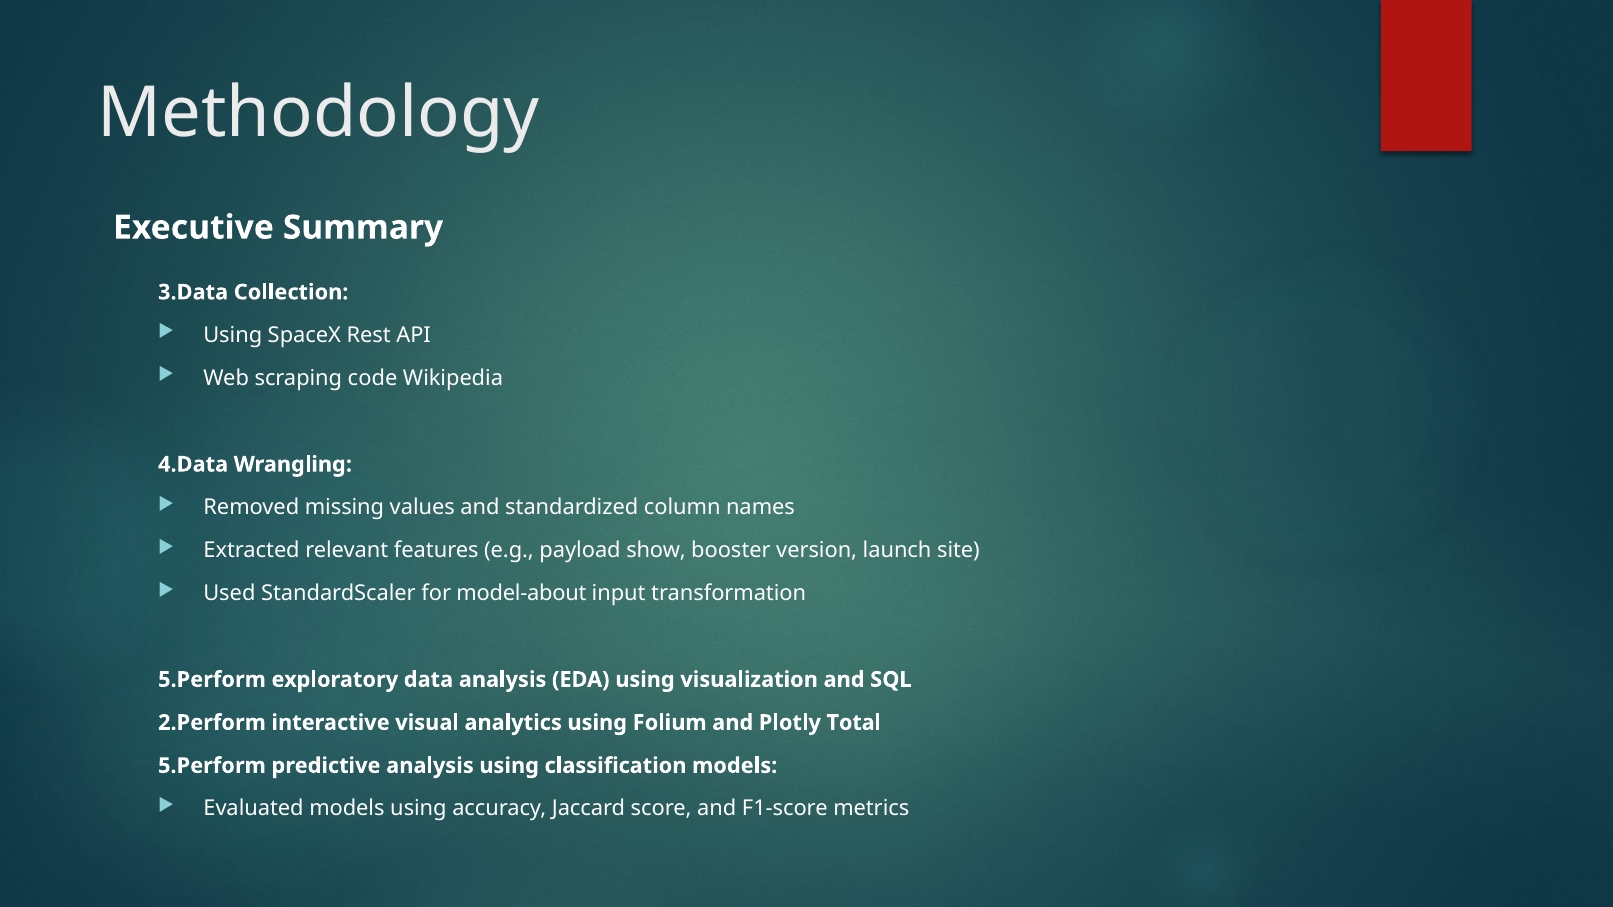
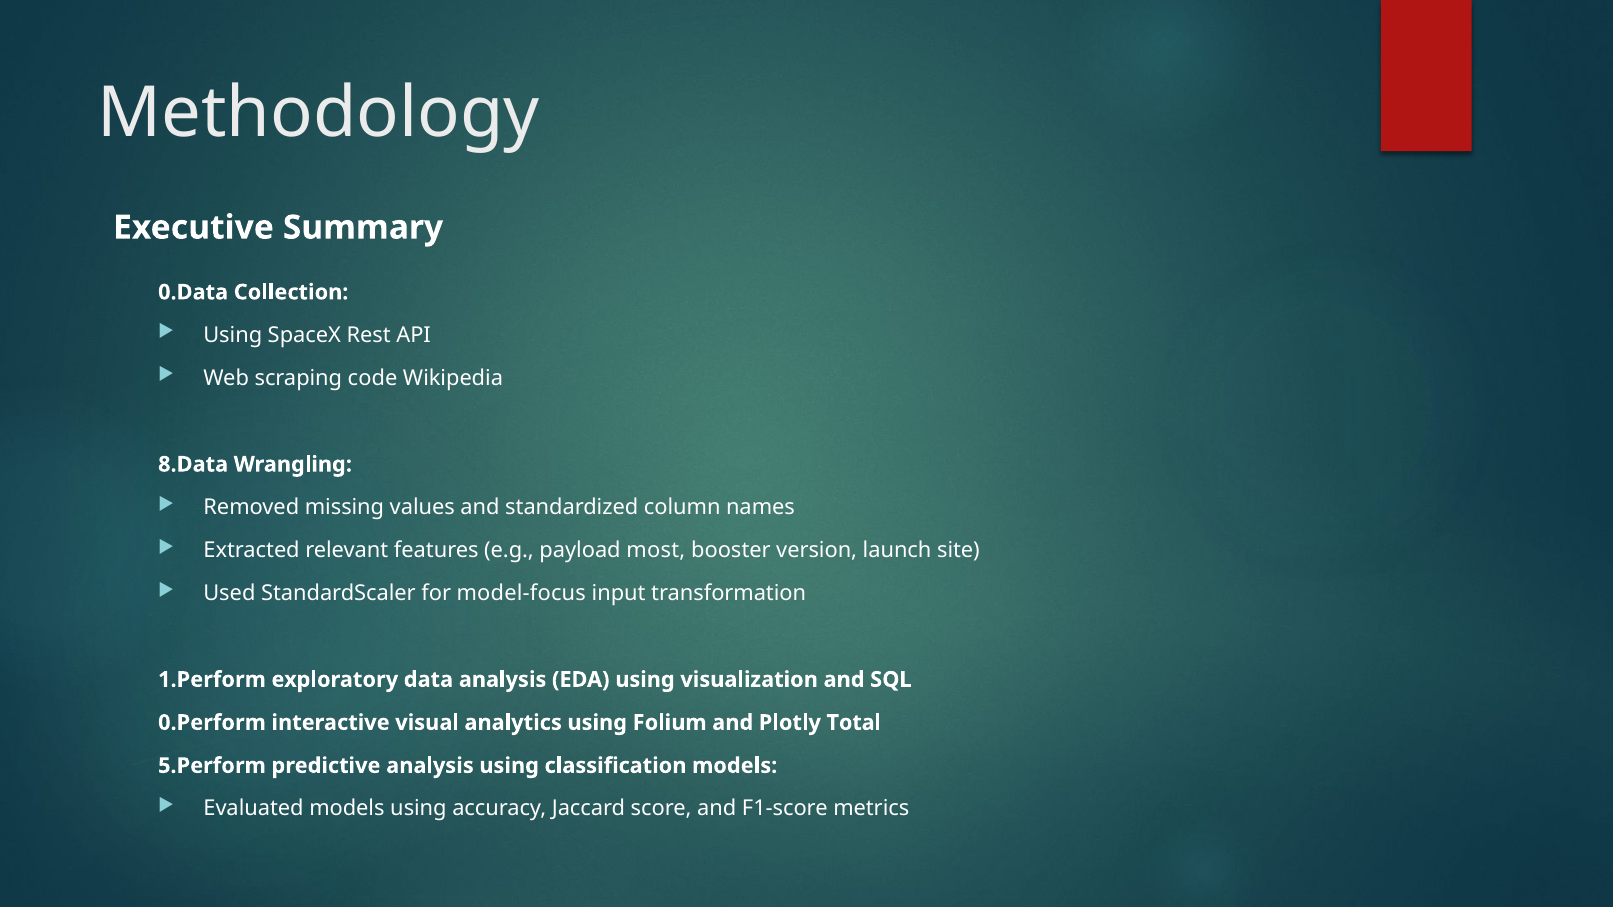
3.Data: 3.Data -> 0.Data
4.Data: 4.Data -> 8.Data
show: show -> most
model-about: model-about -> model-focus
5.Perform at (212, 680): 5.Perform -> 1.Perform
2.Perform: 2.Perform -> 0.Perform
